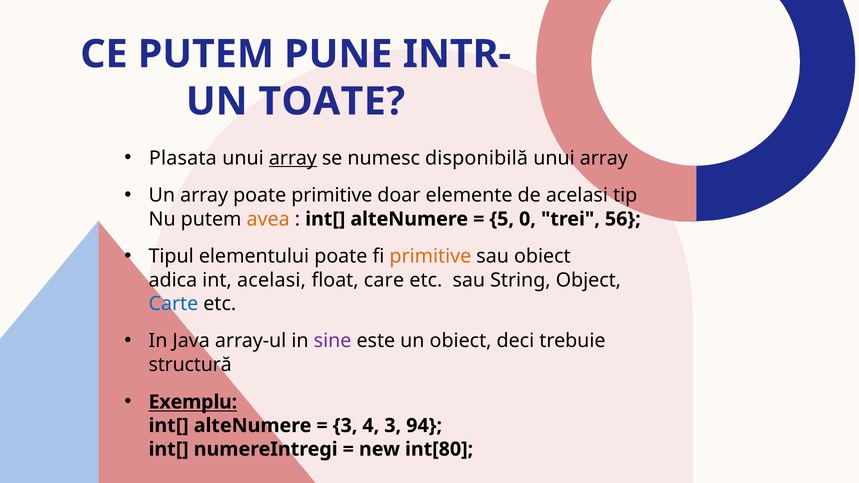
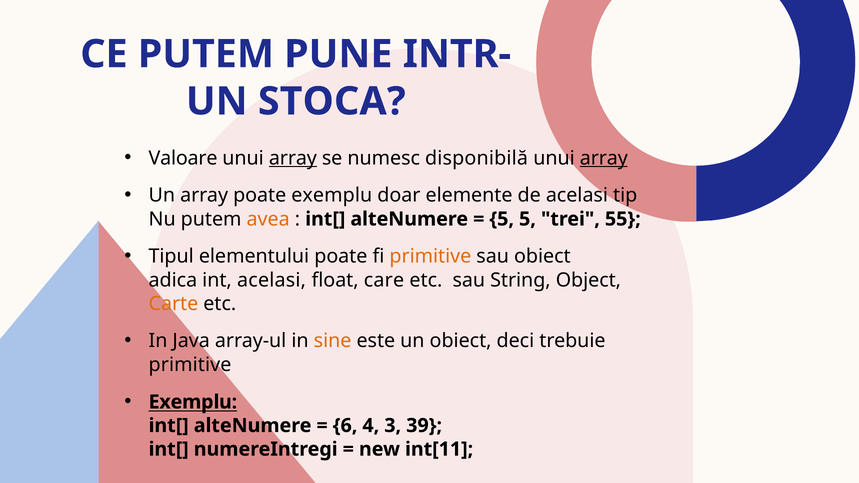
TOATE: TOATE -> STOCA
Plasata: Plasata -> Valoare
array at (604, 158) underline: none -> present
poate primitive: primitive -> exemplu
5 0: 0 -> 5
56: 56 -> 55
Carte colour: blue -> orange
sine colour: purple -> orange
structură at (190, 365): structură -> primitive
3 at (345, 426): 3 -> 6
94: 94 -> 39
int[80: int[80 -> int[11
